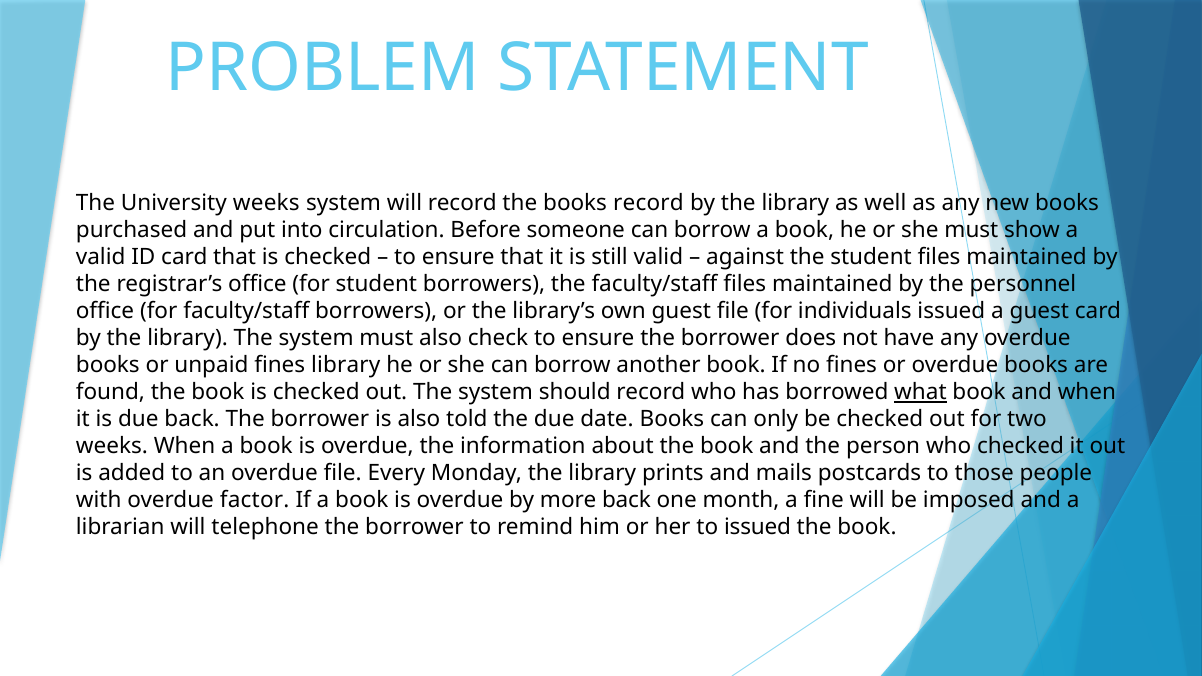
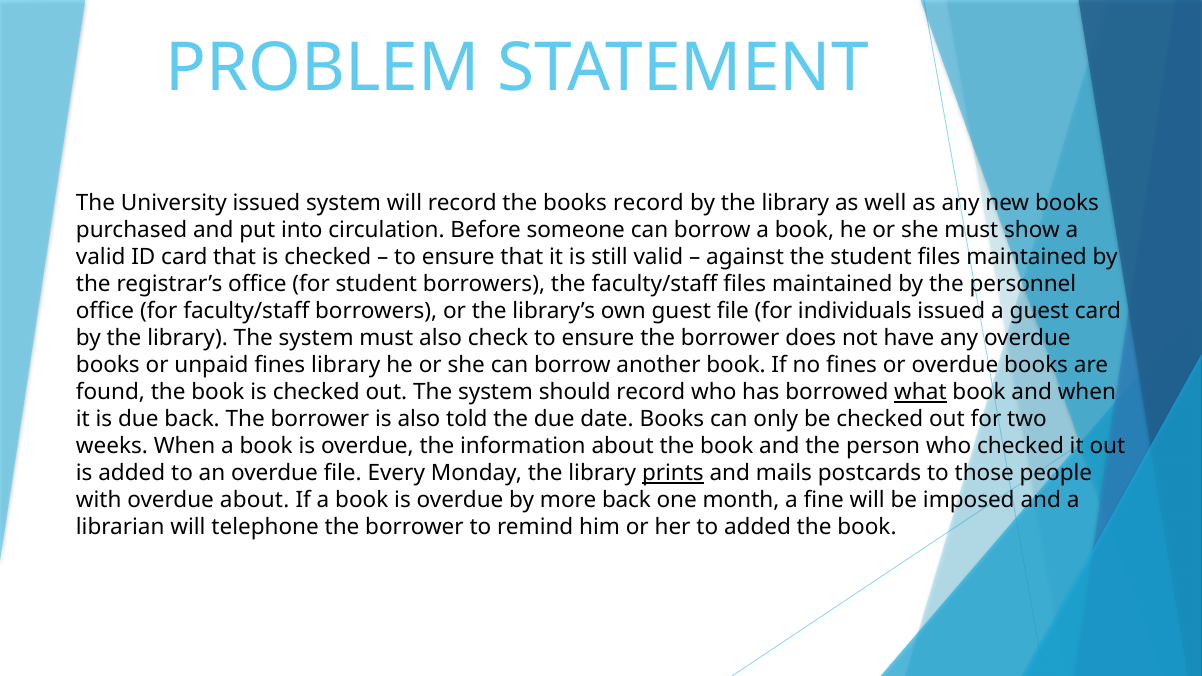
University weeks: weeks -> issued
prints underline: none -> present
overdue factor: factor -> about
to issued: issued -> added
